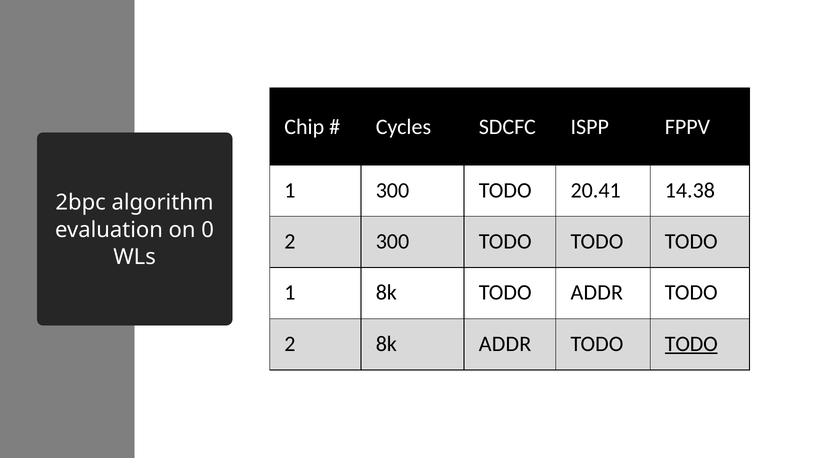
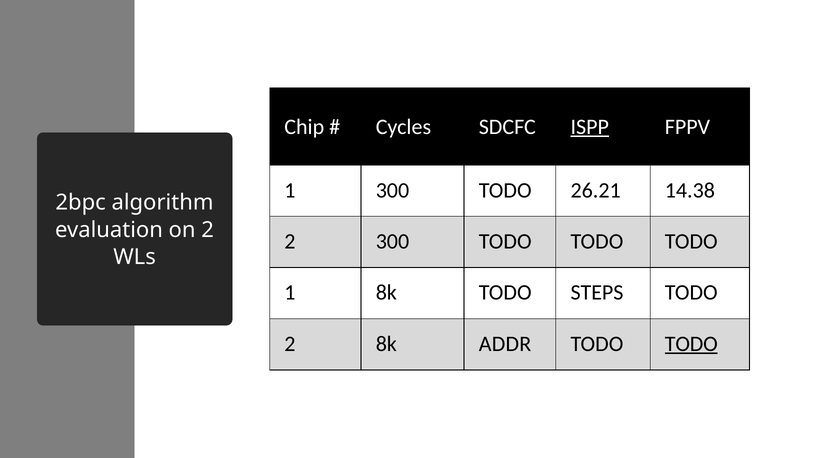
ISPP underline: none -> present
20.41: 20.41 -> 26.21
on 0: 0 -> 2
TODO ADDR: ADDR -> STEPS
